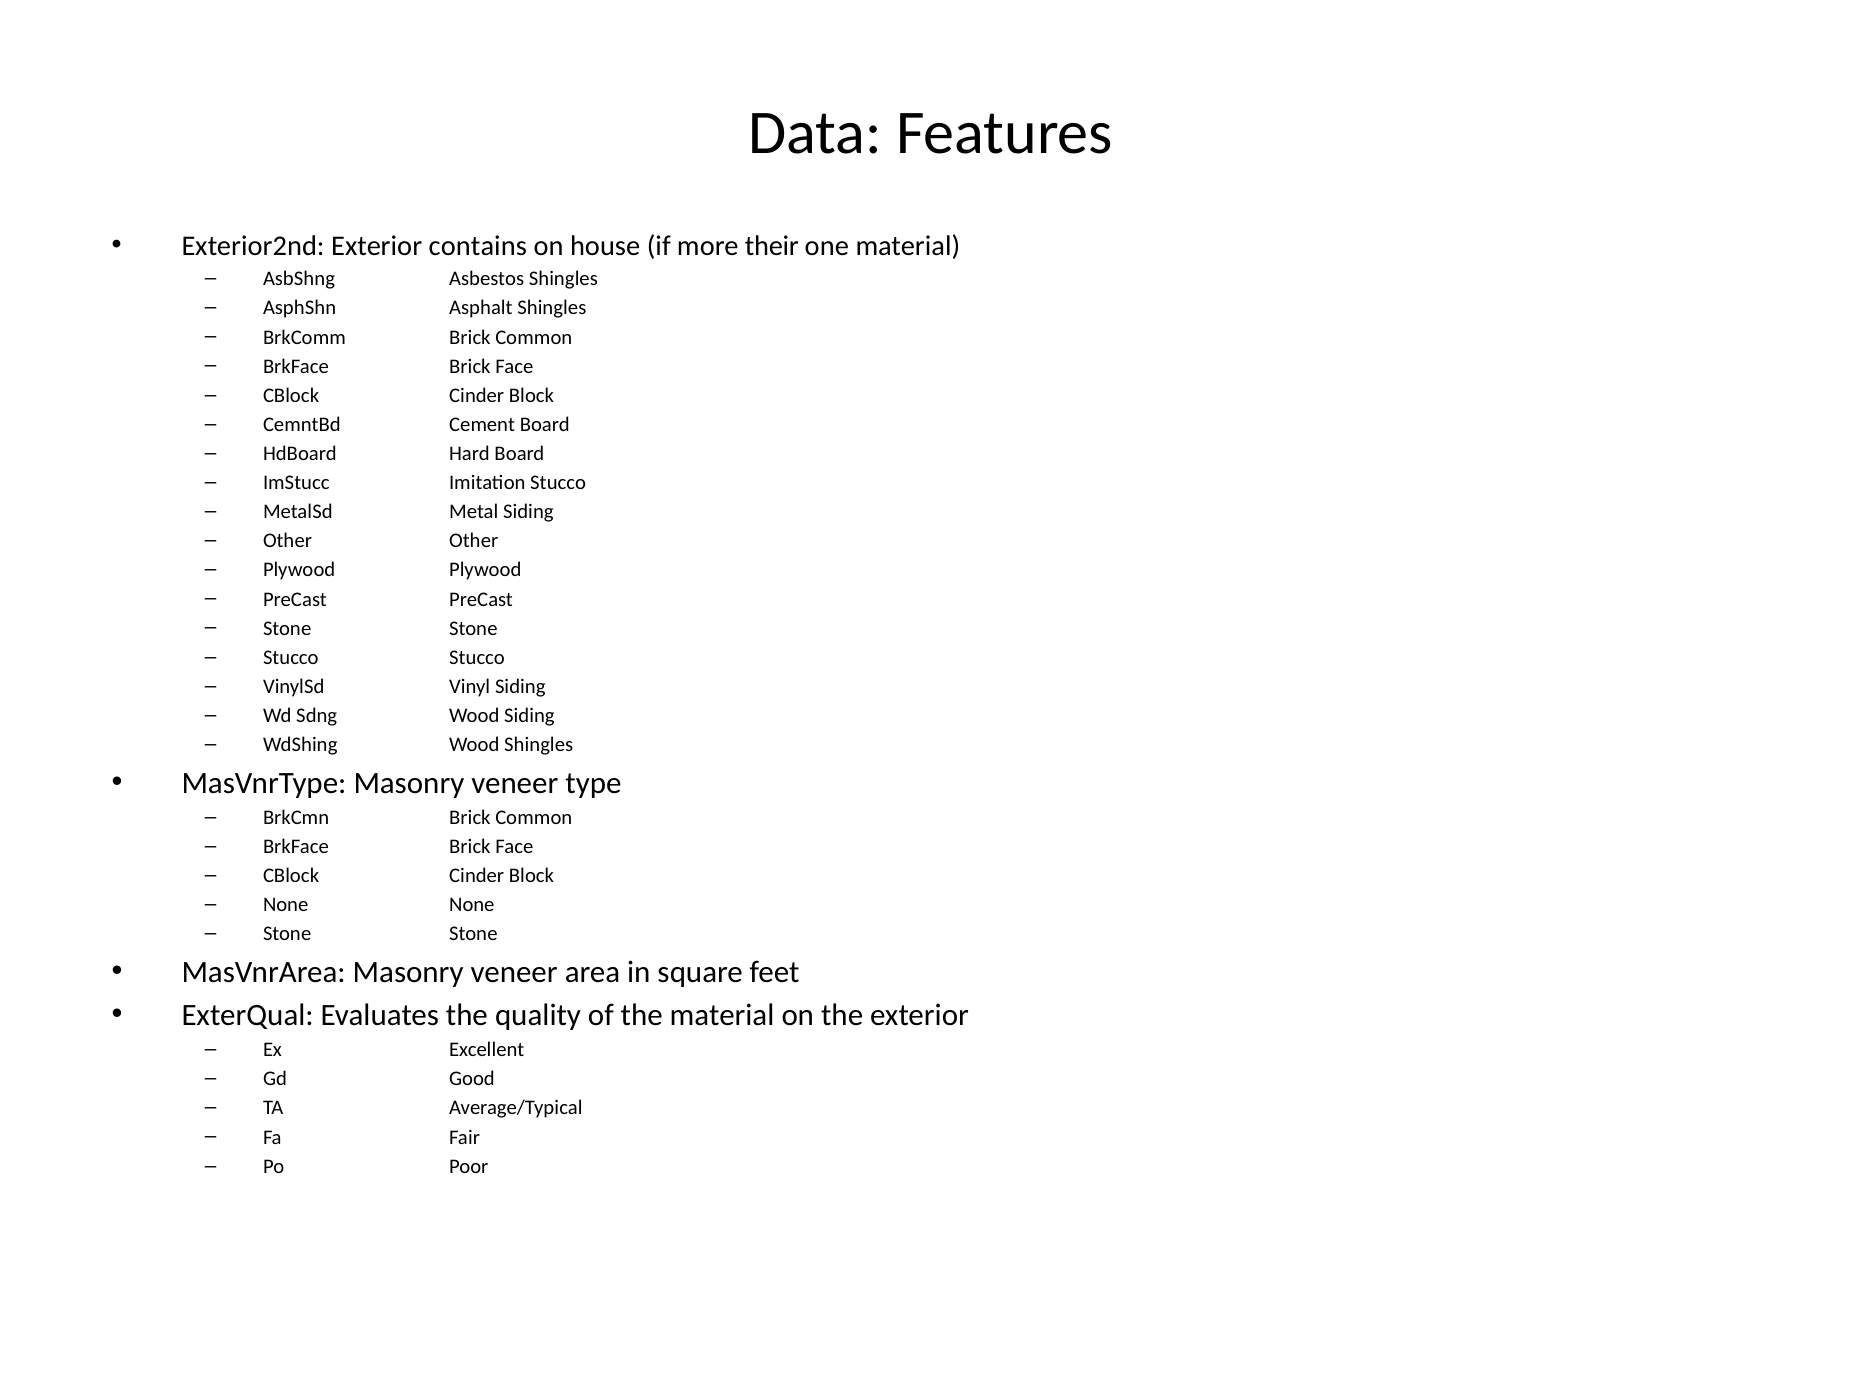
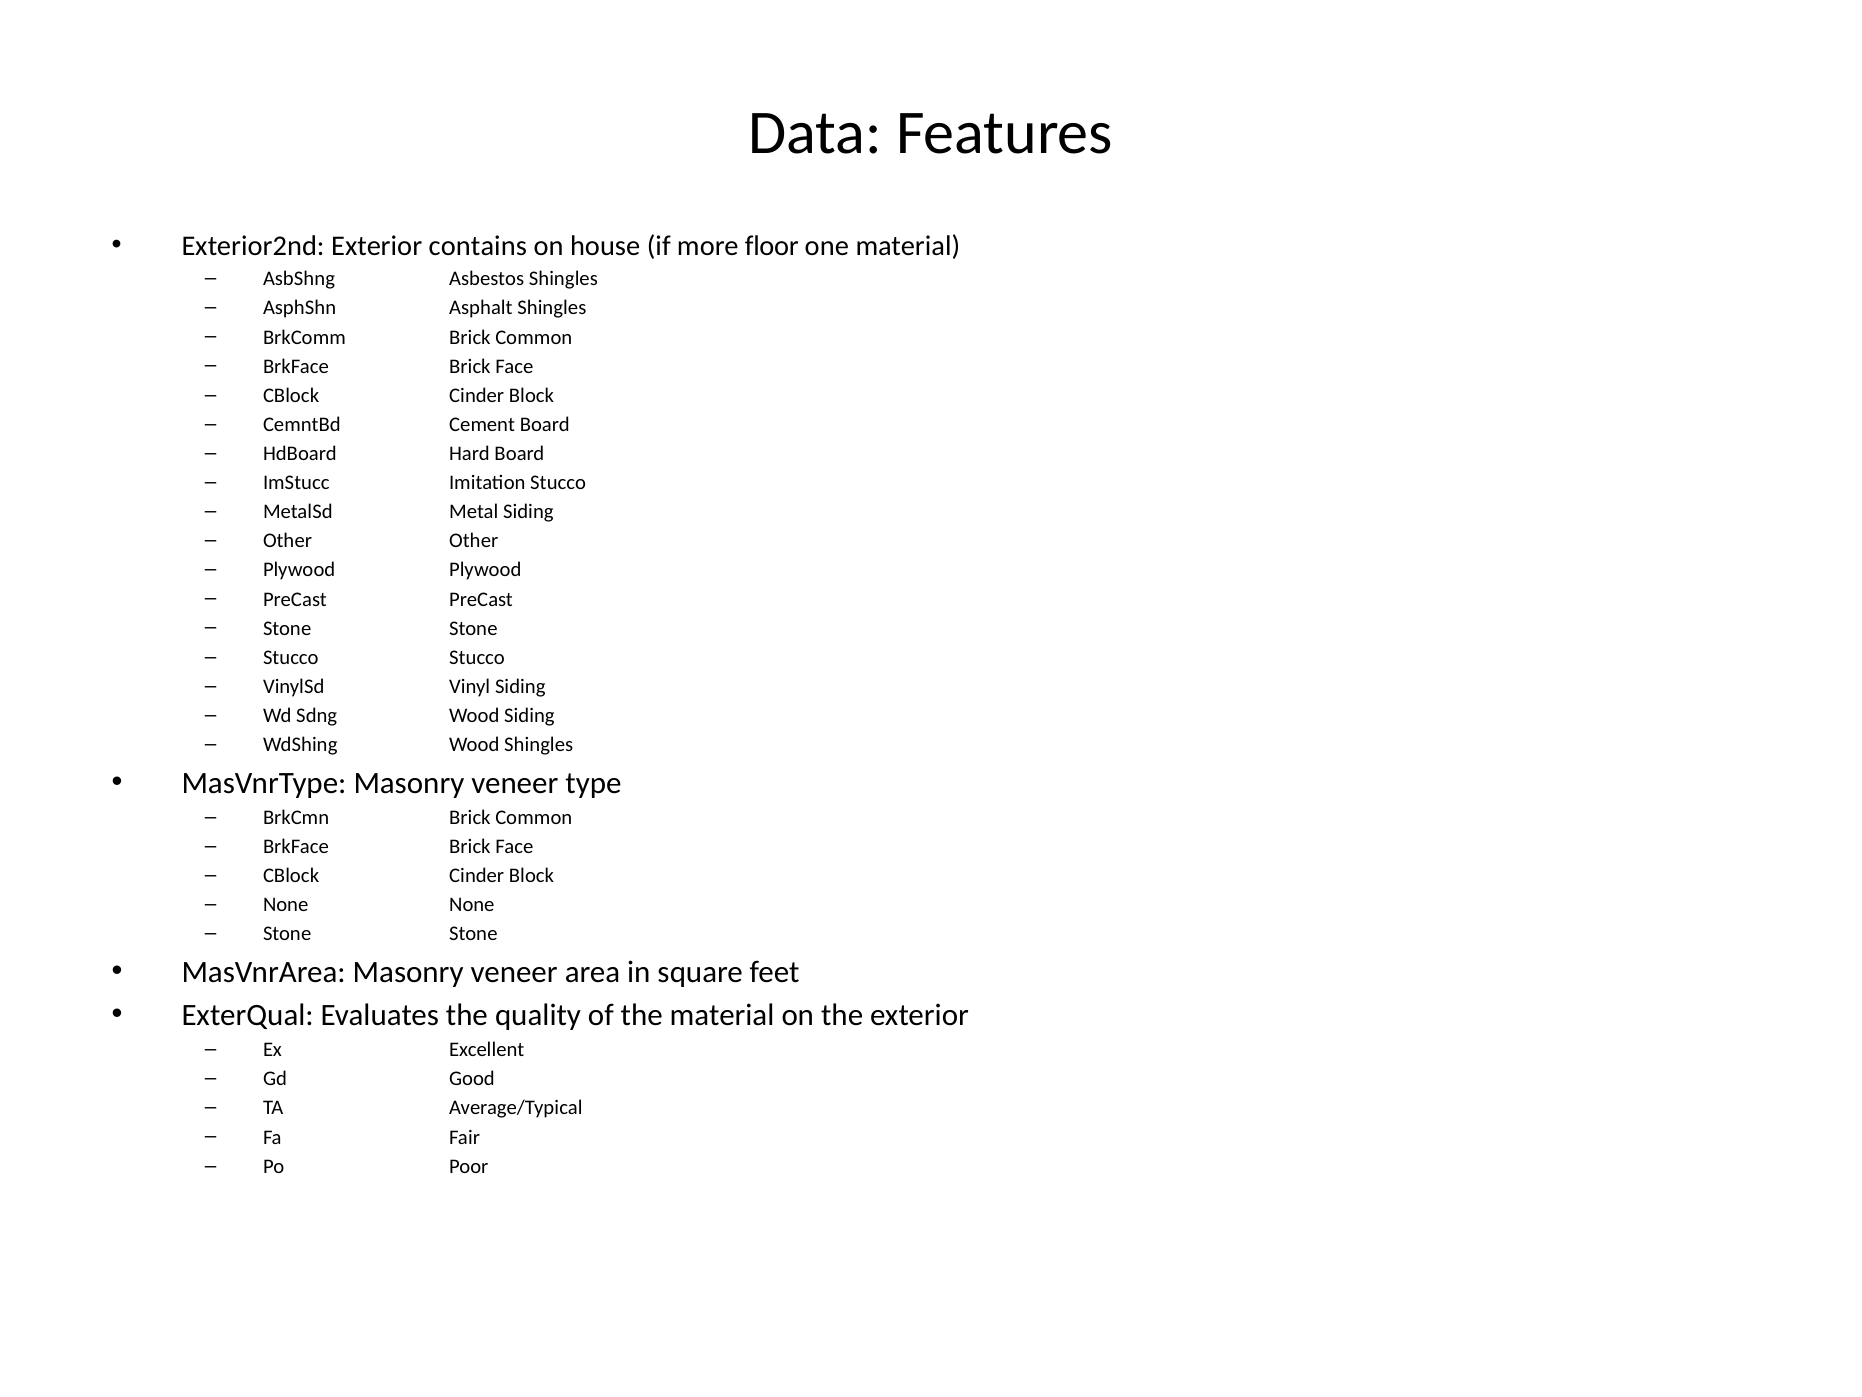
their: their -> floor
